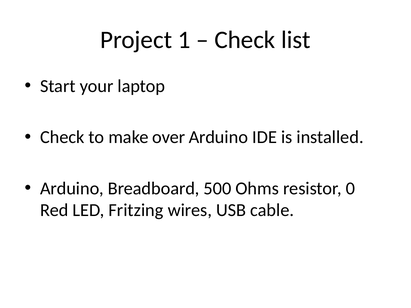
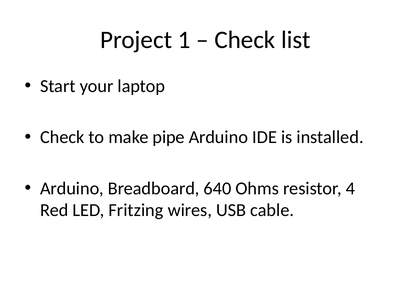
over: over -> pipe
500: 500 -> 640
0: 0 -> 4
